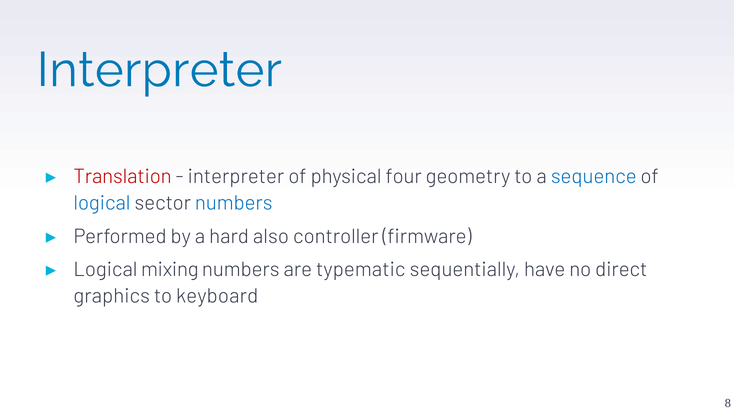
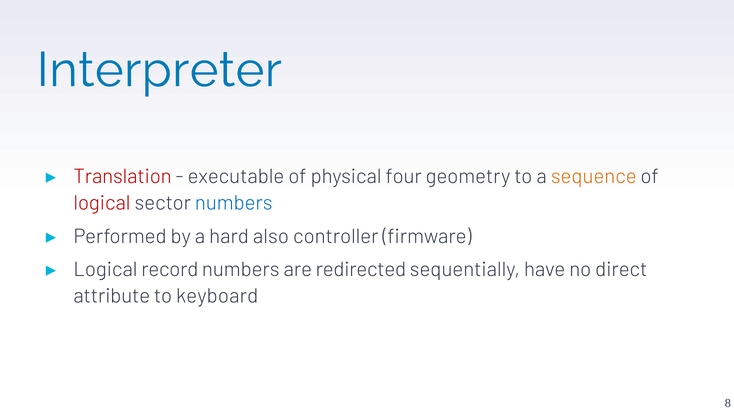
interpreter at (236, 176): interpreter -> executable
sequence colour: blue -> orange
logical at (102, 203) colour: blue -> red
mixing: mixing -> record
typematic: typematic -> redirected
graphics: graphics -> attribute
